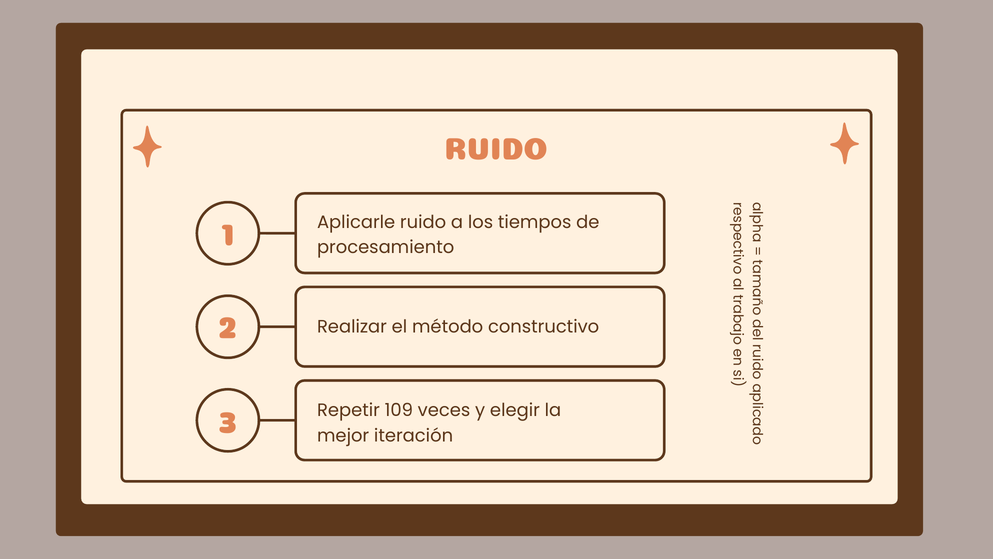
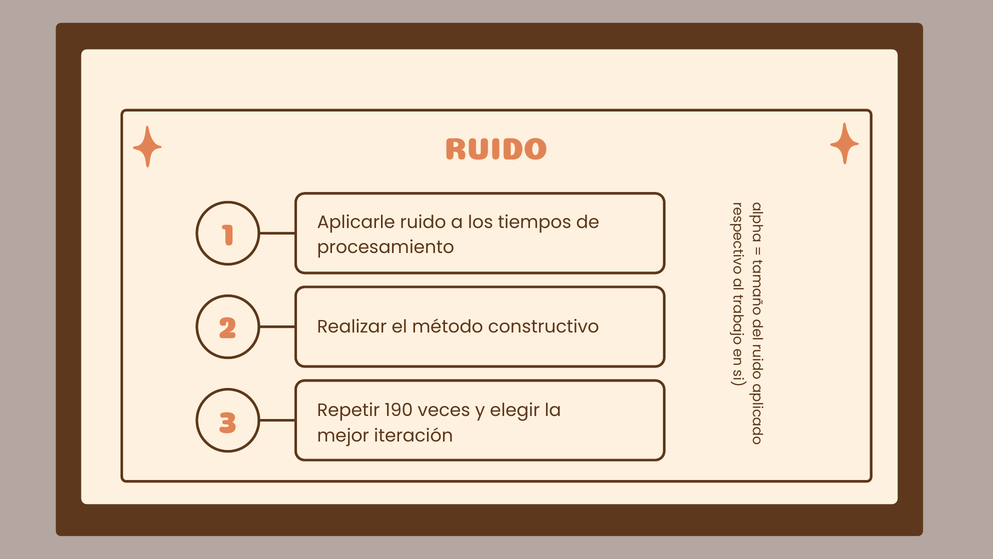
109: 109 -> 190
